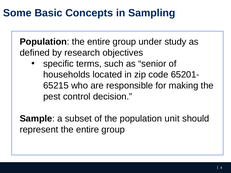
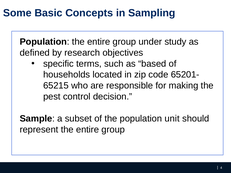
senior: senior -> based
